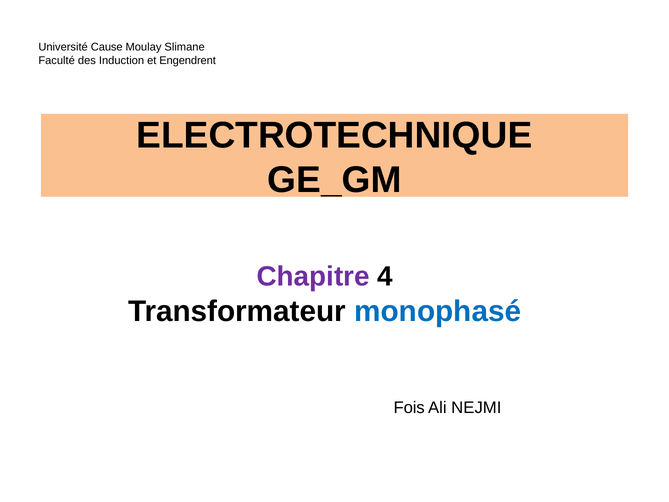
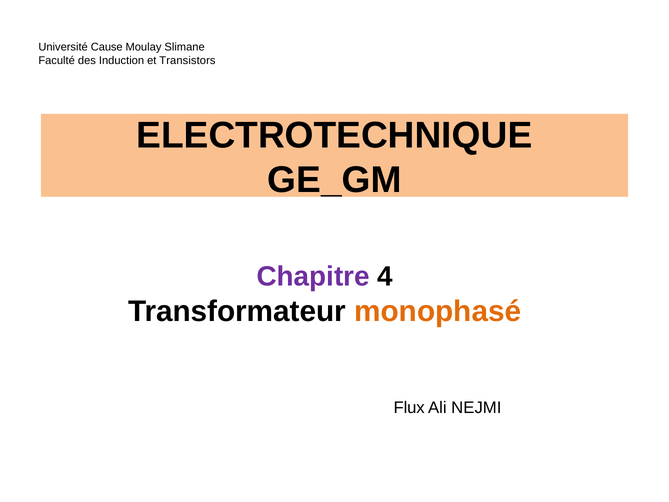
Engendrent: Engendrent -> Transistors
monophasé colour: blue -> orange
Fois: Fois -> Flux
